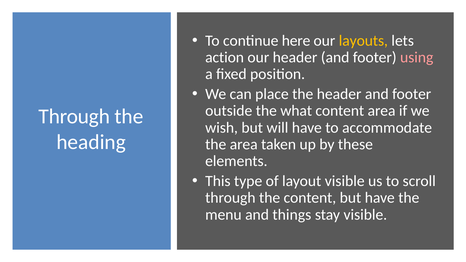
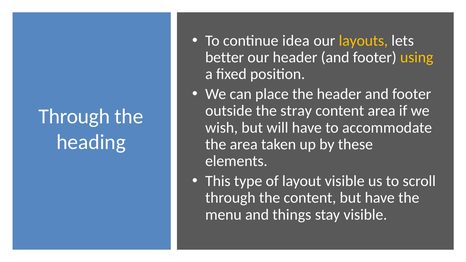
here: here -> idea
action: action -> better
using colour: pink -> yellow
what: what -> stray
